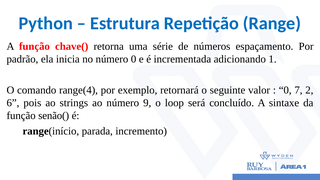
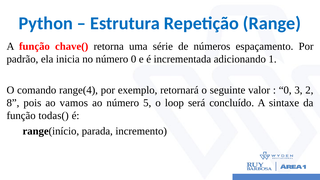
7: 7 -> 3
6: 6 -> 8
strings: strings -> vamos
9: 9 -> 5
senão(: senão( -> todas(
